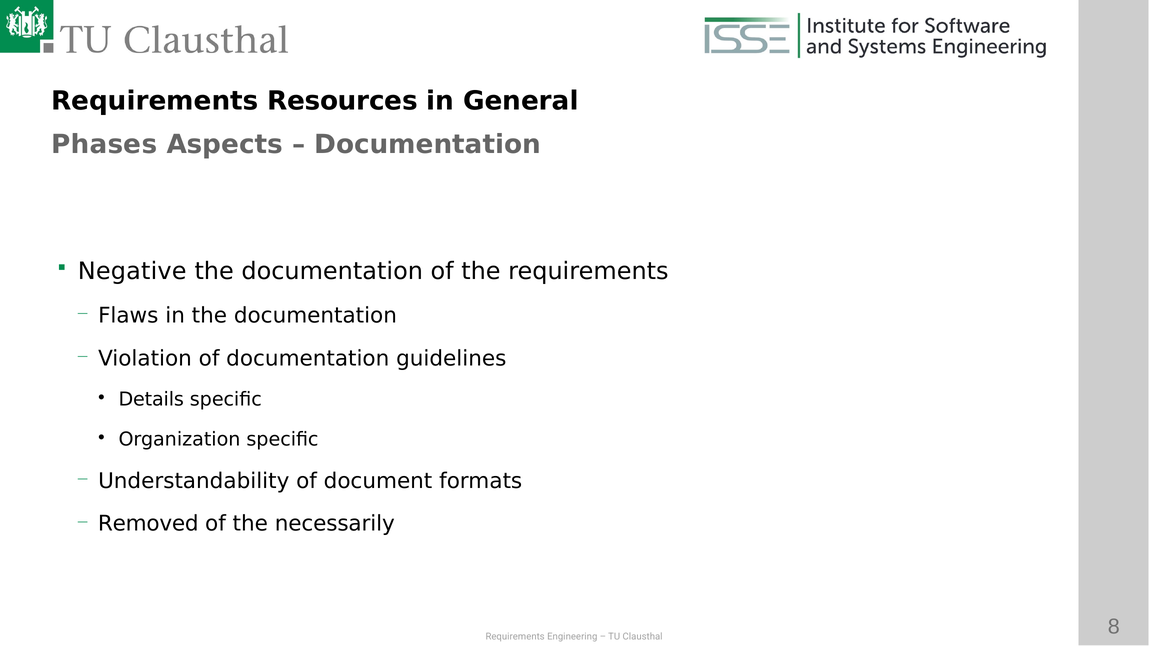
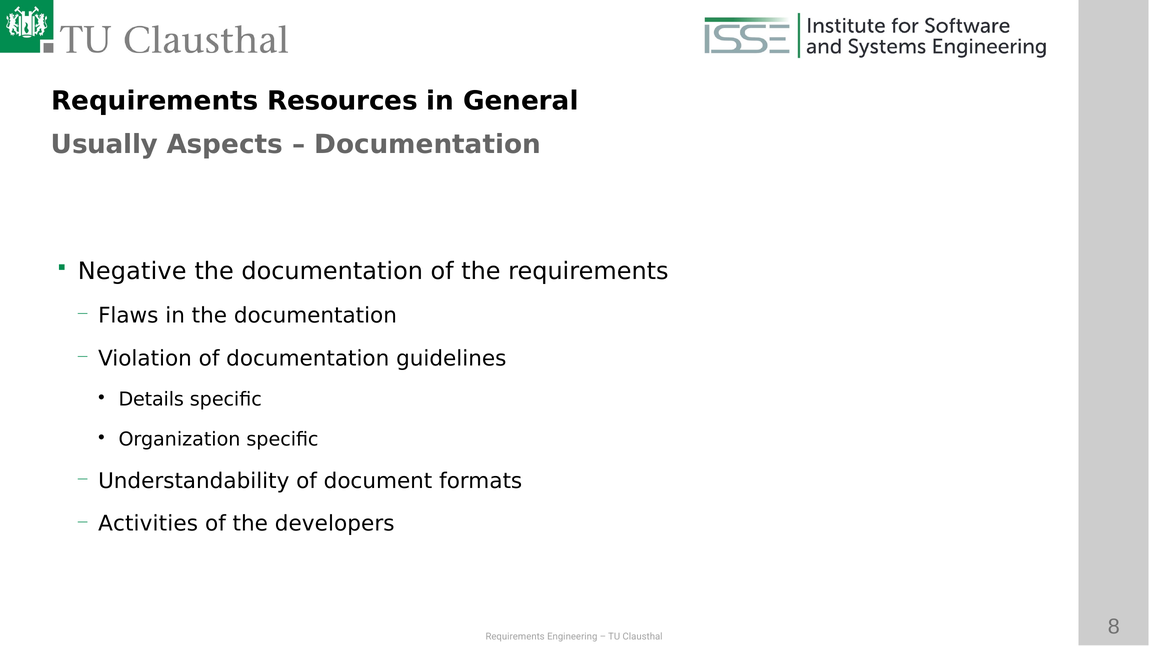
Phases: Phases -> Usually
Removed: Removed -> Activities
necessarily: necessarily -> developers
